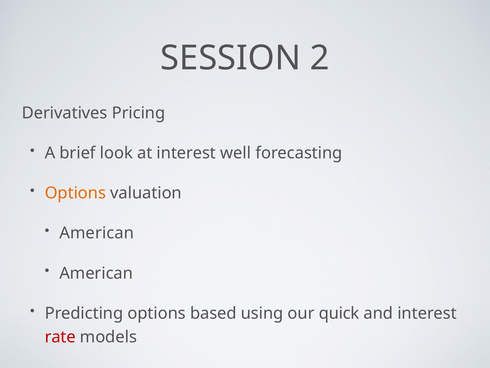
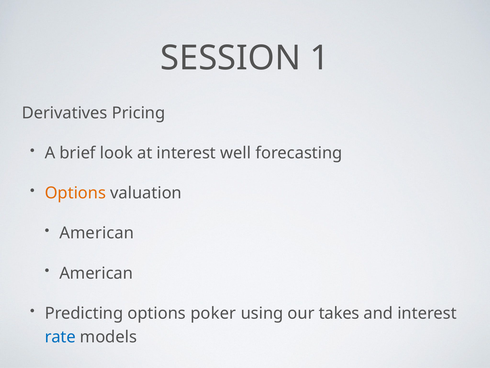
2: 2 -> 1
based: based -> poker
quick: quick -> takes
rate colour: red -> blue
